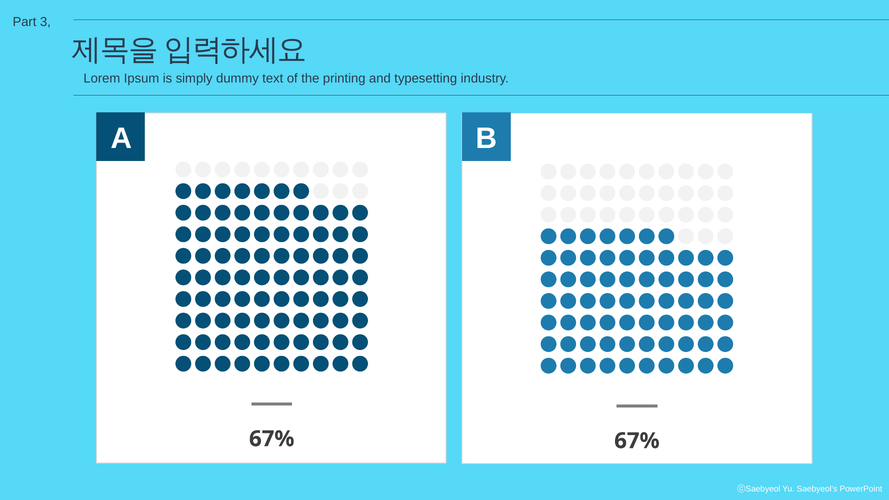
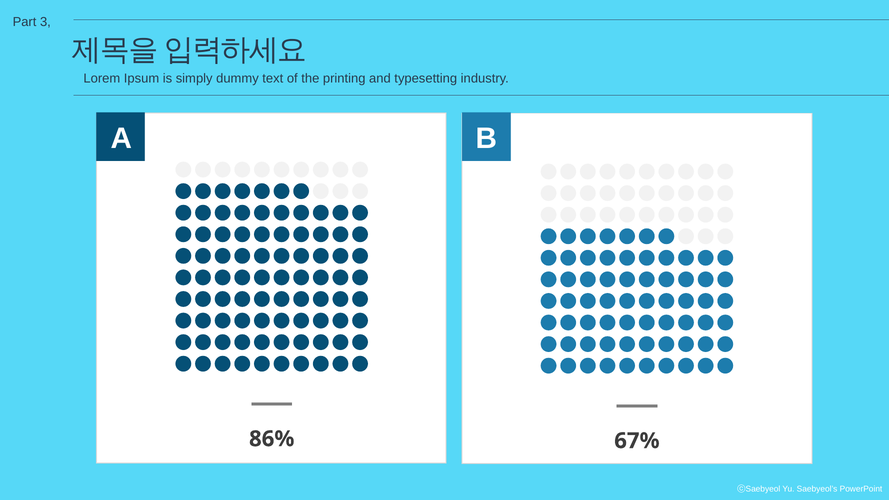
67% at (272, 439): 67% -> 86%
